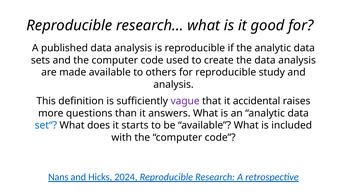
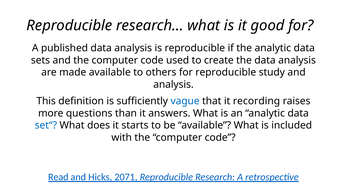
vague colour: purple -> blue
accidental: accidental -> recording
Nans: Nans -> Read
2024: 2024 -> 2071
